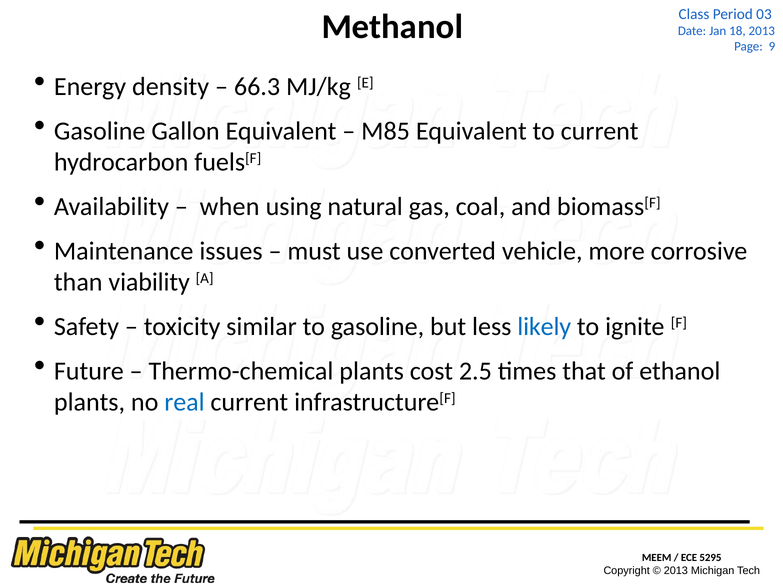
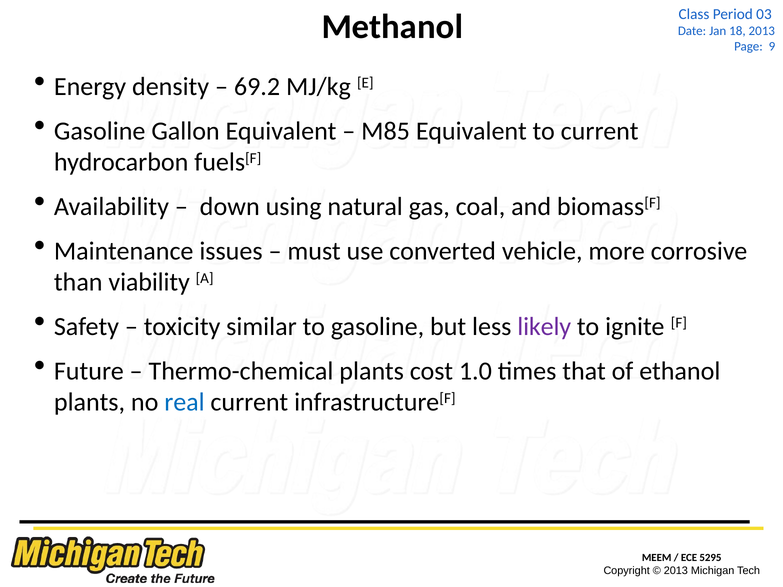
66.3: 66.3 -> 69.2
when: when -> down
likely colour: blue -> purple
2.5: 2.5 -> 1.0
